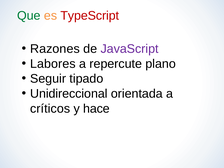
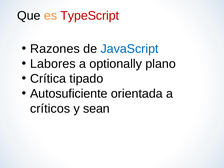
Que colour: green -> black
JavaScript colour: purple -> blue
repercute: repercute -> optionally
Seguir: Seguir -> Crítica
Unidireccional: Unidireccional -> Autosuficiente
hace: hace -> sean
